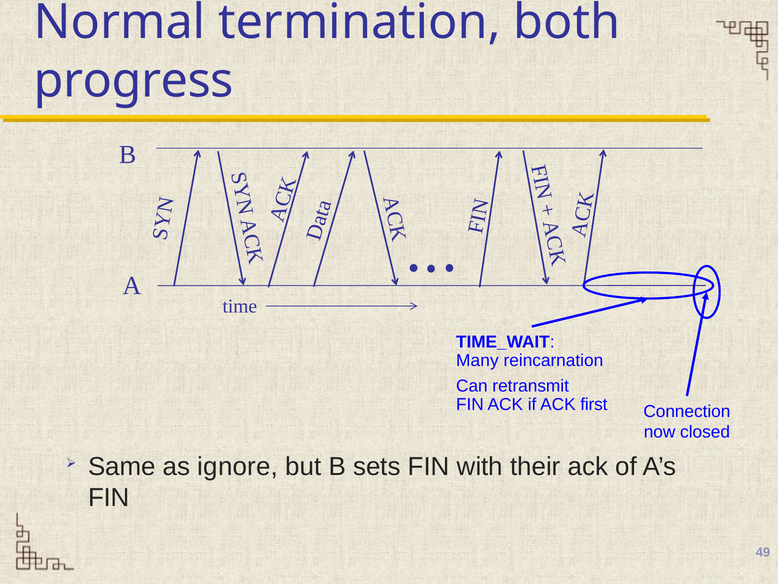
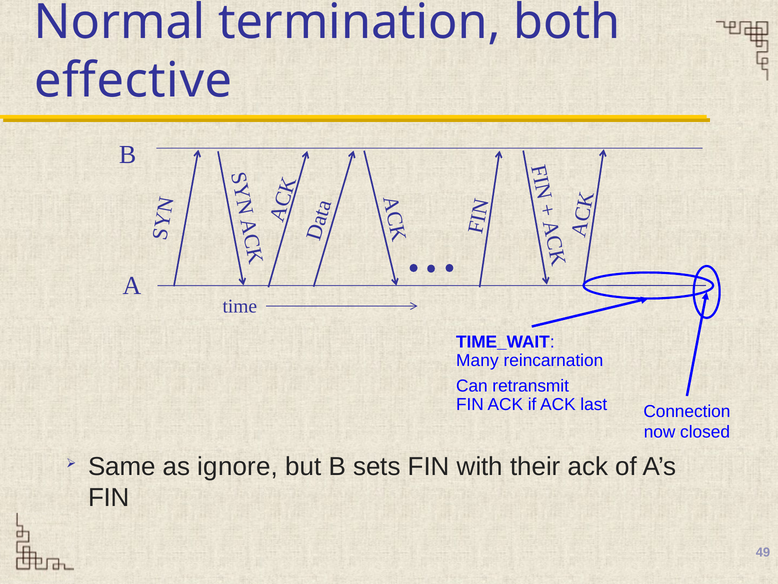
progress: progress -> effective
first: first -> last
